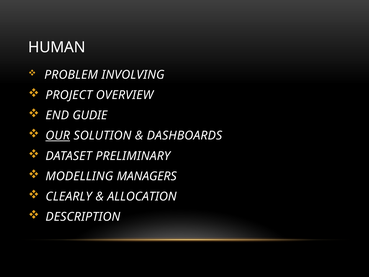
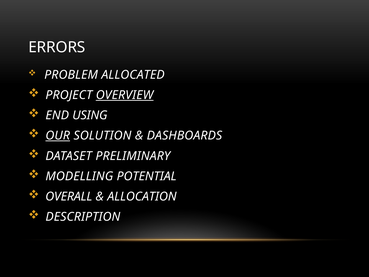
HUMAN: HUMAN -> ERRORS
INVOLVING: INVOLVING -> ALLOCATED
OVERVIEW underline: none -> present
GUDIE: GUDIE -> USING
MANAGERS: MANAGERS -> POTENTIAL
CLEARLY: CLEARLY -> OVERALL
